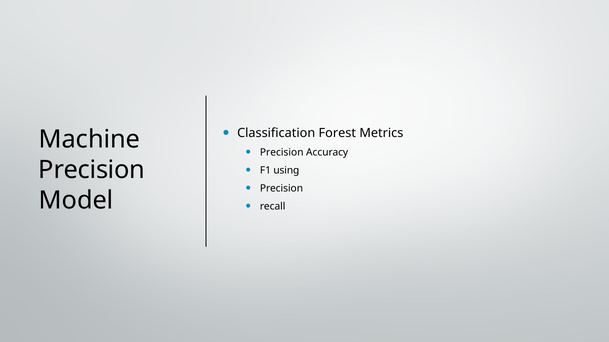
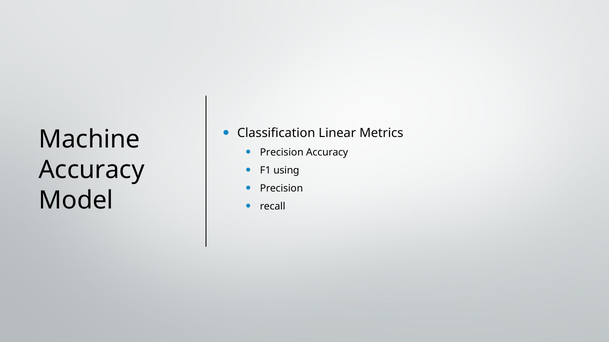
Forest: Forest -> Linear
Precision at (92, 170): Precision -> Accuracy
